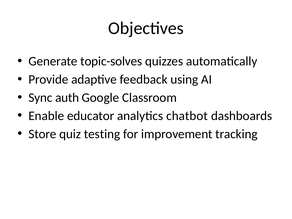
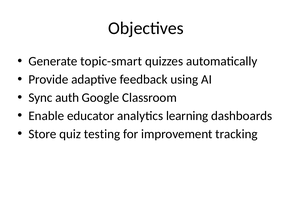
topic-solves: topic-solves -> topic-smart
chatbot: chatbot -> learning
